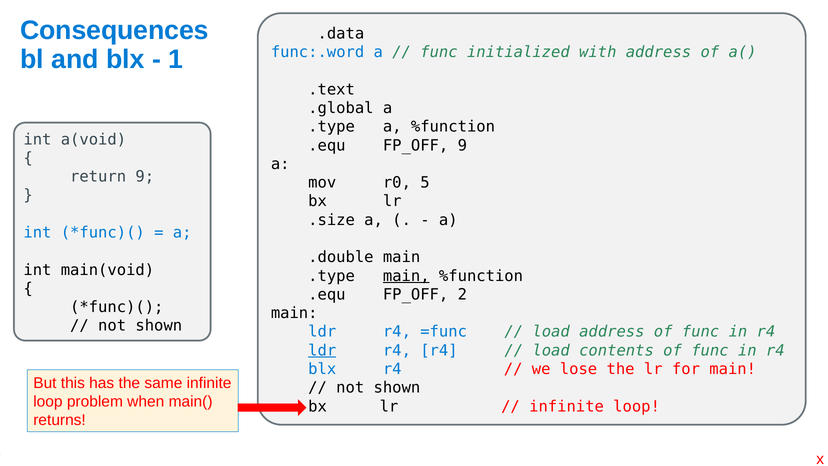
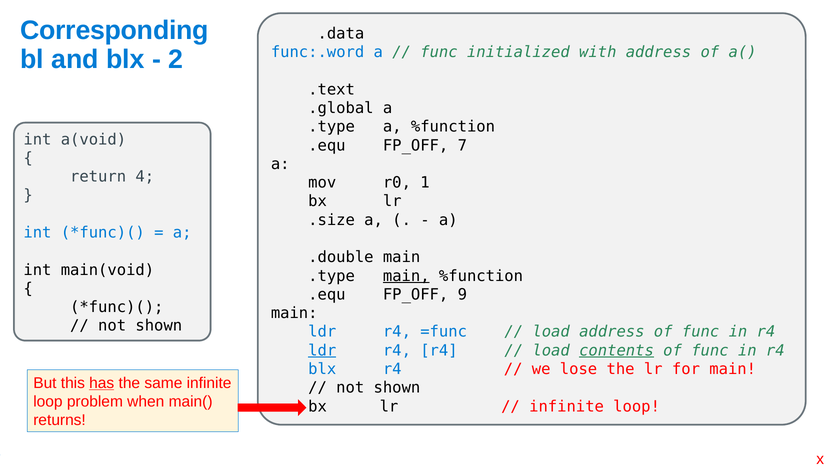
Consequences: Consequences -> Corresponding
1: 1 -> 2
FP_OFF 9: 9 -> 7
return 9: 9 -> 4
5: 5 -> 1
2: 2 -> 9
contents underline: none -> present
has underline: none -> present
